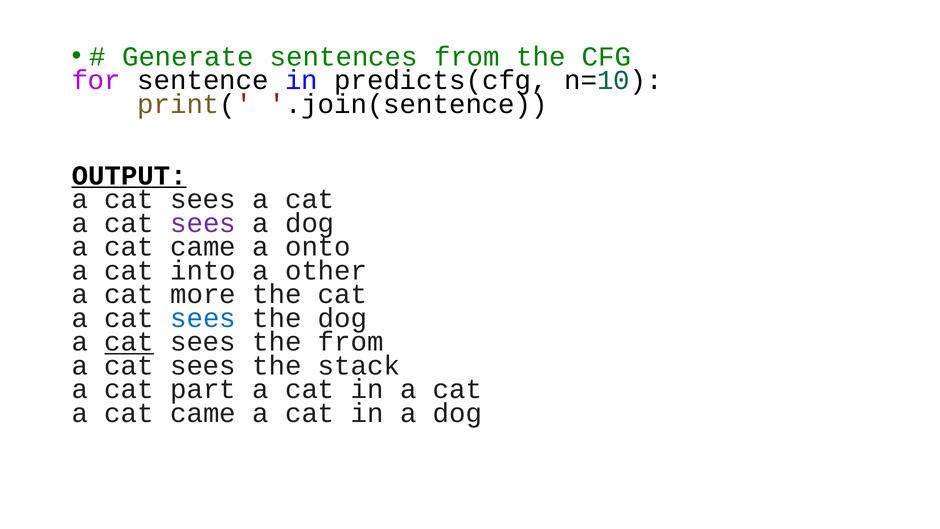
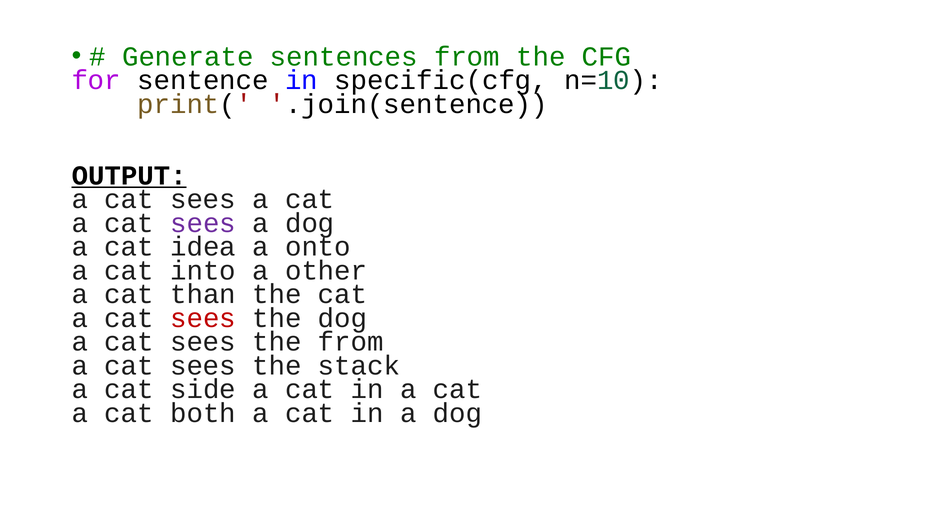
predicts(cfg: predicts(cfg -> specific(cfg
came at (203, 247): came -> idea
more: more -> than
sees at (203, 318) colour: blue -> red
cat at (129, 342) underline: present -> none
part: part -> side
came at (203, 413): came -> both
